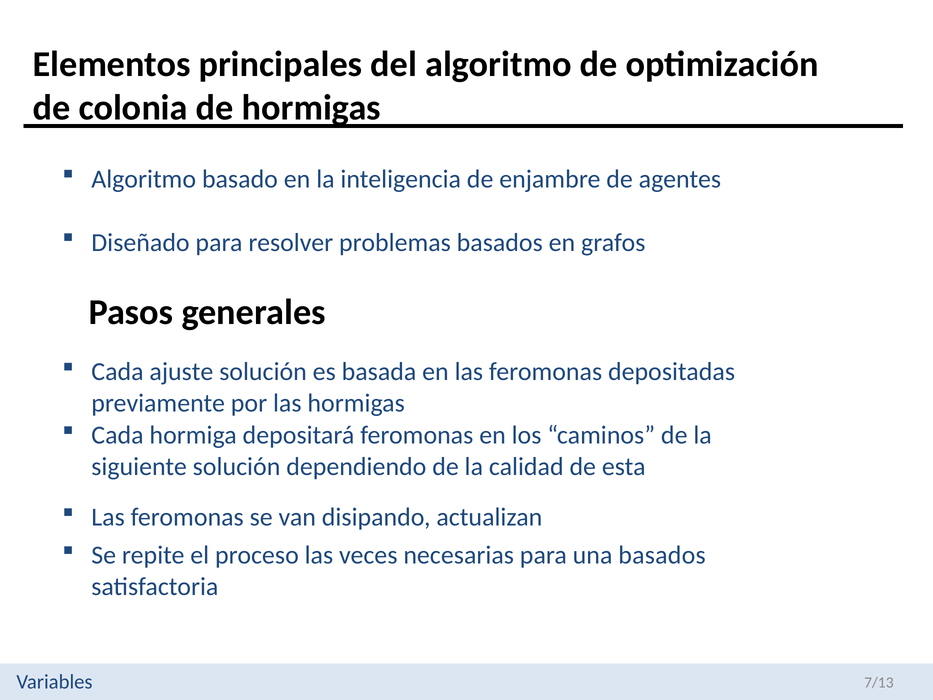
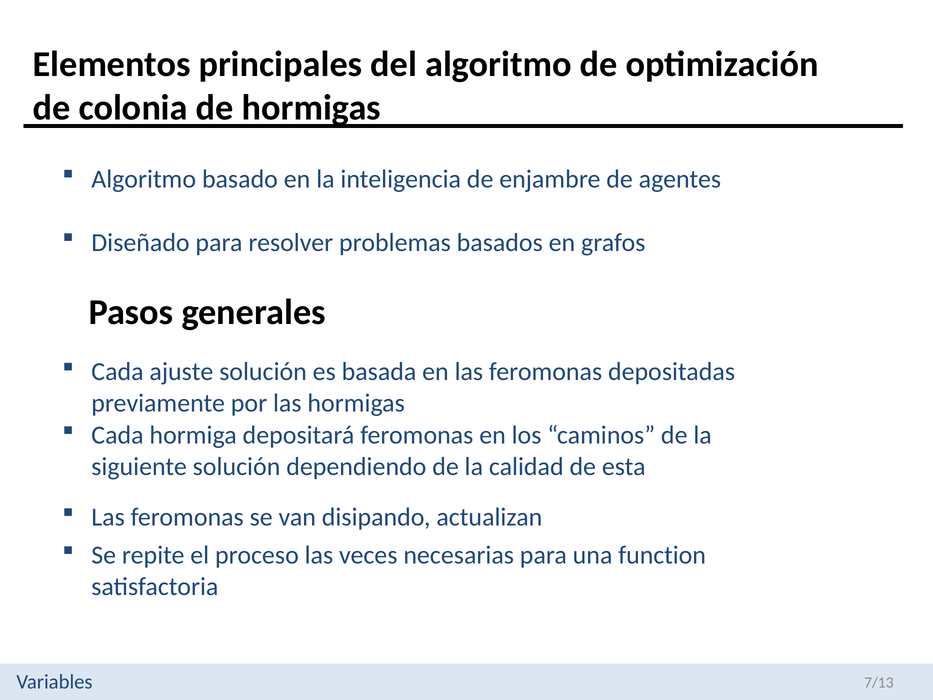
una basados: basados -> function
